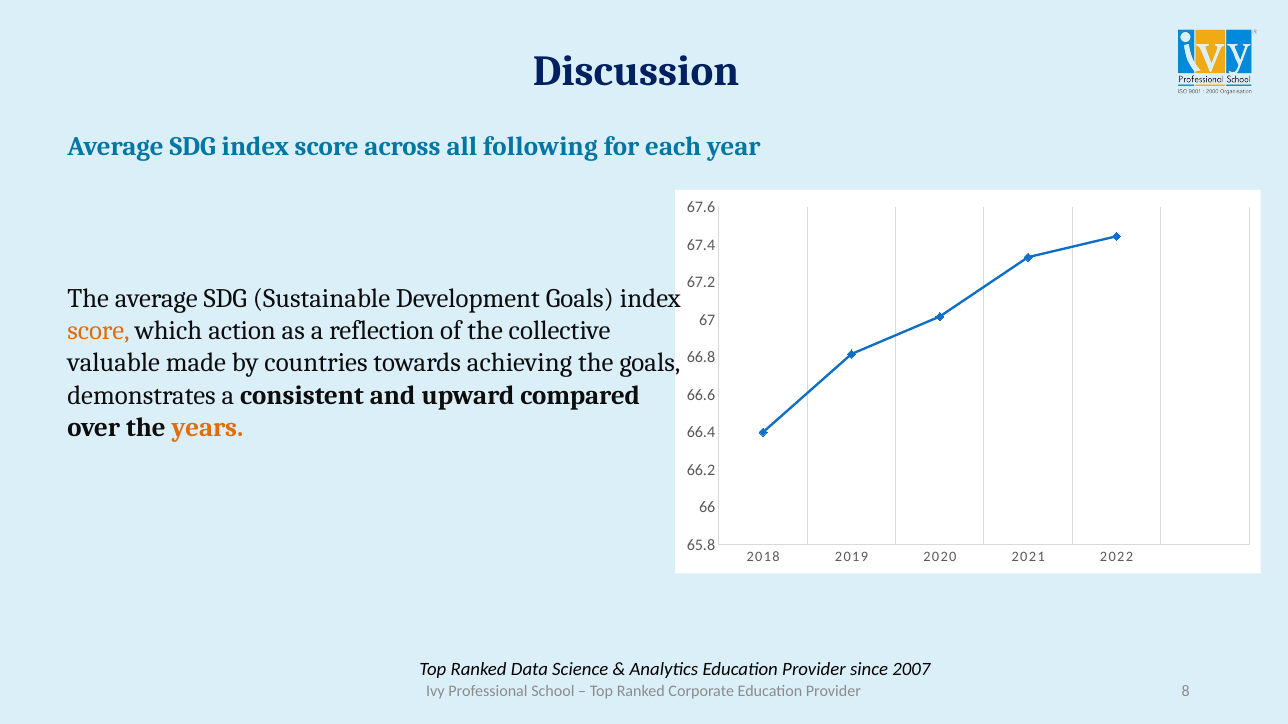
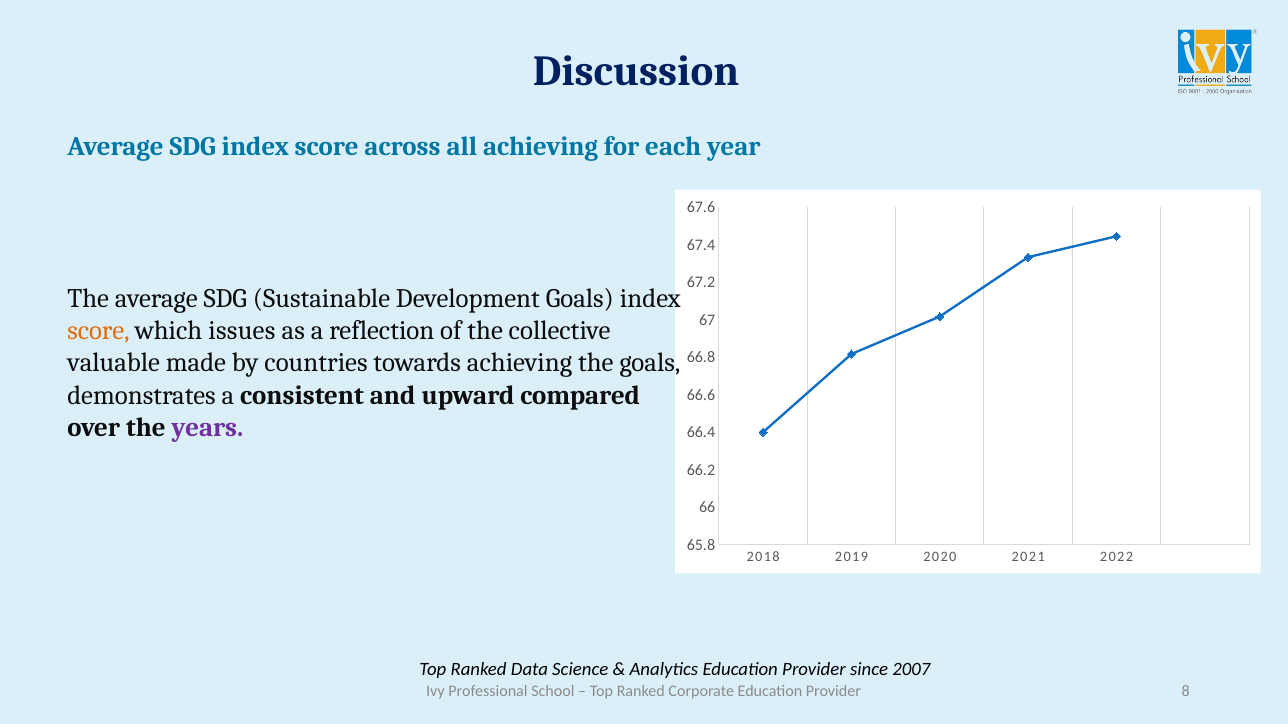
all following: following -> achieving
action: action -> issues
years colour: orange -> purple
